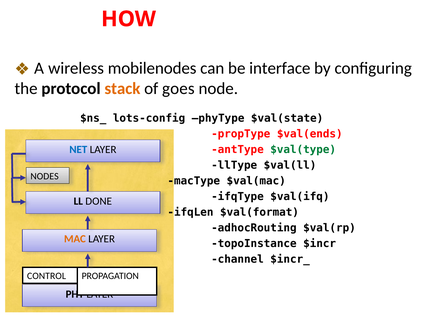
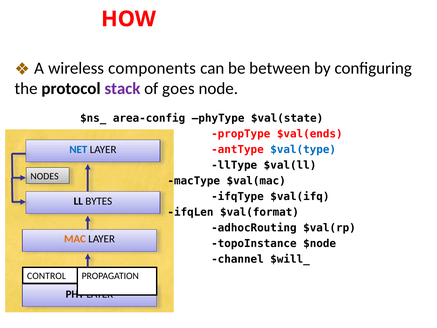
mobilenodes: mobilenodes -> components
interface: interface -> between
stack colour: orange -> purple
lots-config: lots-config -> area-config
$val(type colour: green -> blue
DONE: DONE -> BYTES
$incr: $incr -> $node
$incr_: $incr_ -> $will_
